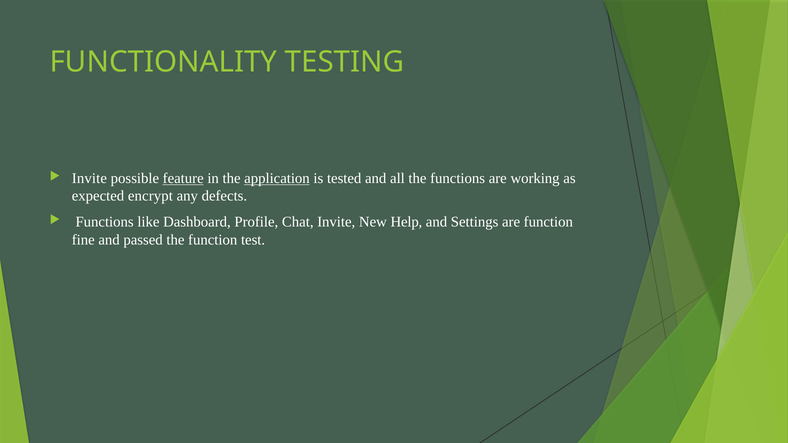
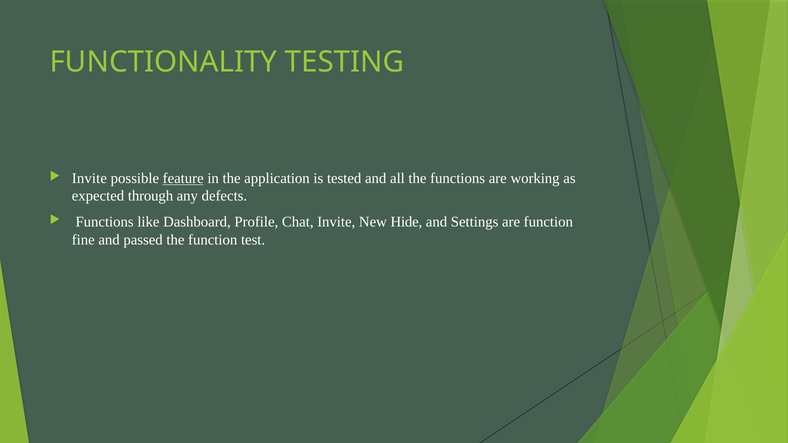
application underline: present -> none
encrypt: encrypt -> through
Help: Help -> Hide
